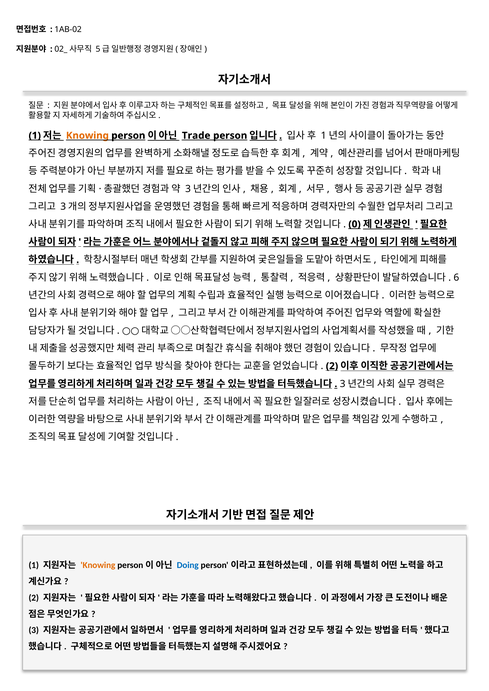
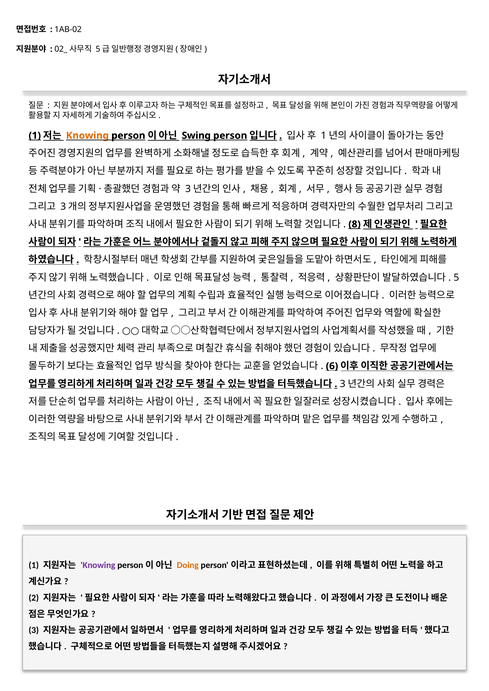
Trade: Trade -> Swing
0: 0 -> 8
6: 6 -> 5
2 at (332, 366): 2 -> 6
Knowing at (98, 566) colour: orange -> purple
Doing colour: blue -> orange
